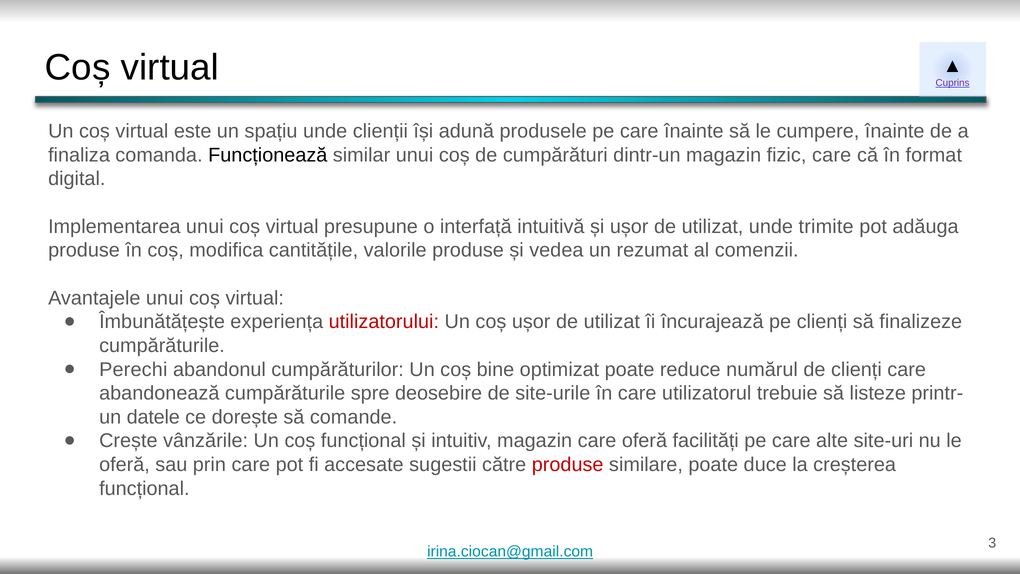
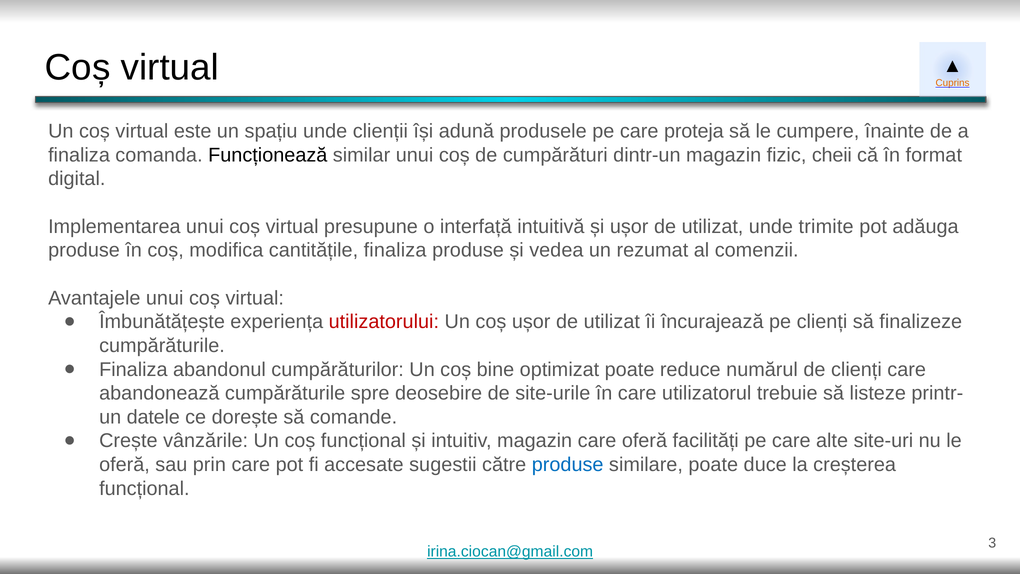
Cuprins colour: purple -> orange
care înainte: înainte -> proteja
fizic care: care -> cheii
cantitățile valorile: valorile -> finaliza
Perechi at (133, 369): Perechi -> Finaliza
produse at (568, 465) colour: red -> blue
